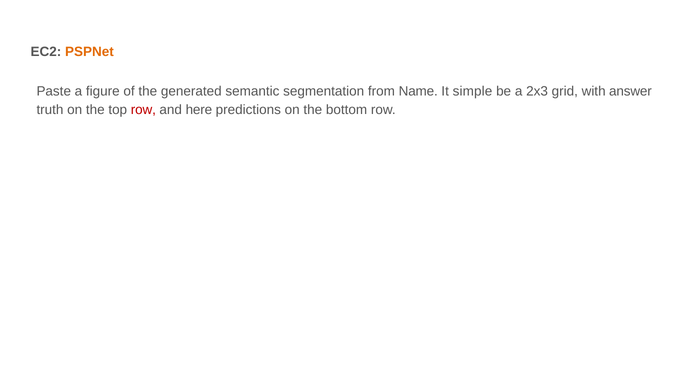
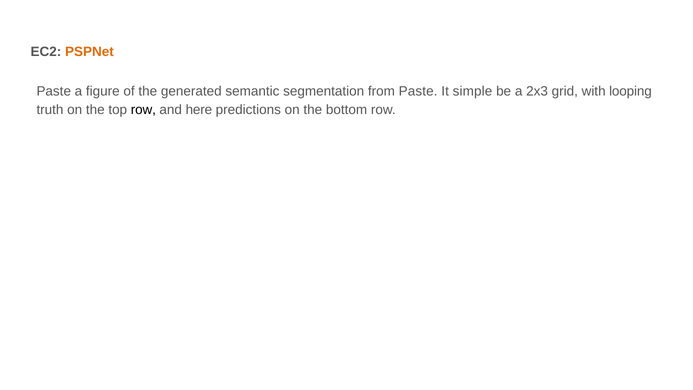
from Name: Name -> Paste
answer: answer -> looping
row at (143, 110) colour: red -> black
